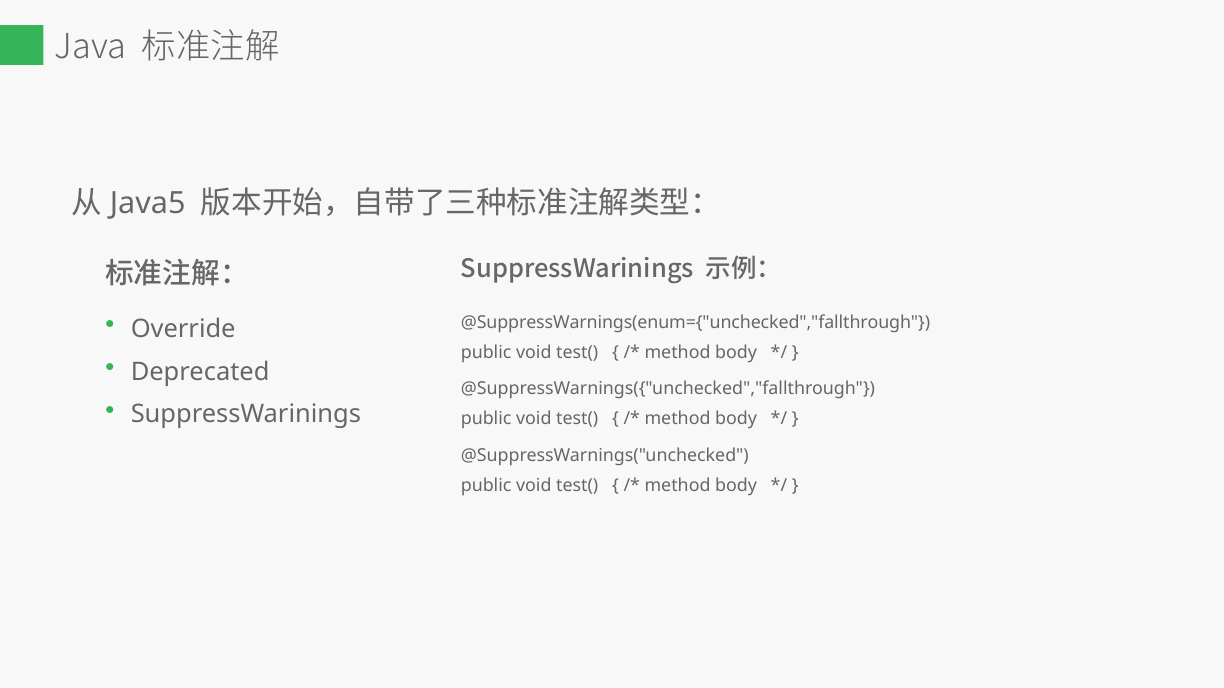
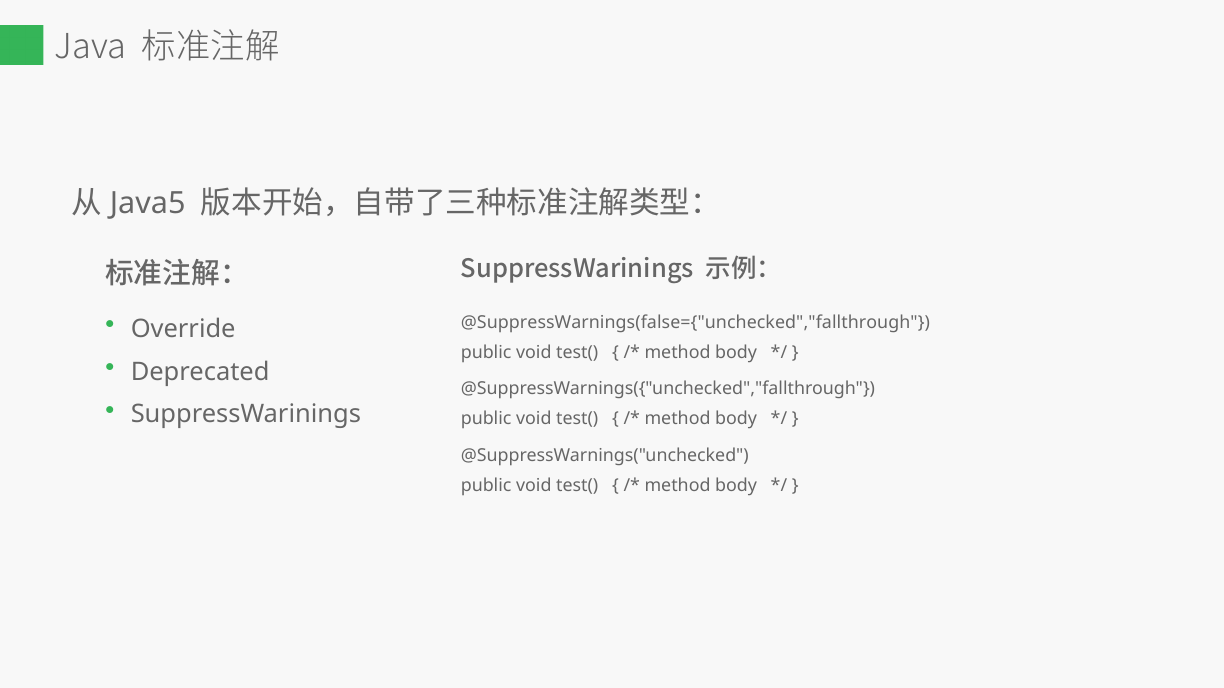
@SuppressWarnings(enum={"unchecked","fallthrough: @SuppressWarnings(enum={"unchecked","fallthrough -> @SuppressWarnings(false={"unchecked","fallthrough
